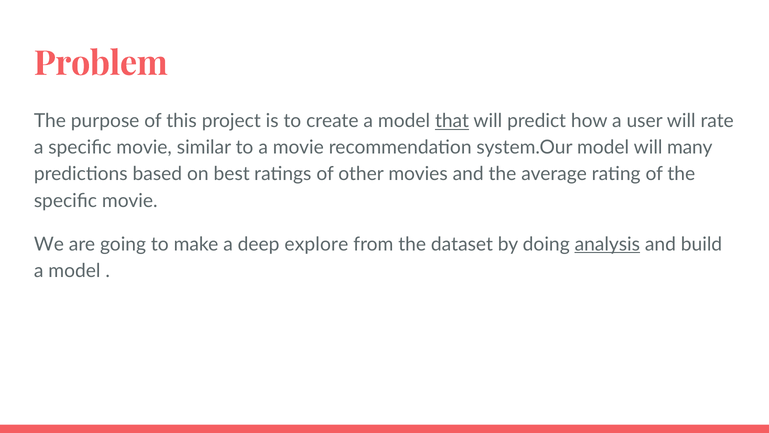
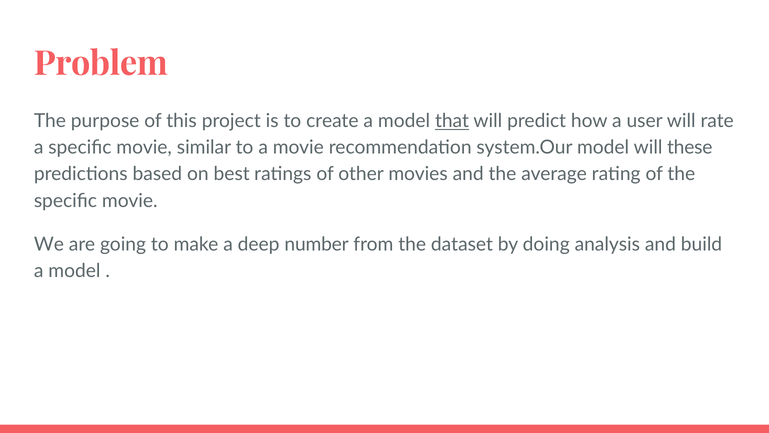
many: many -> these
explore: explore -> number
analysis underline: present -> none
